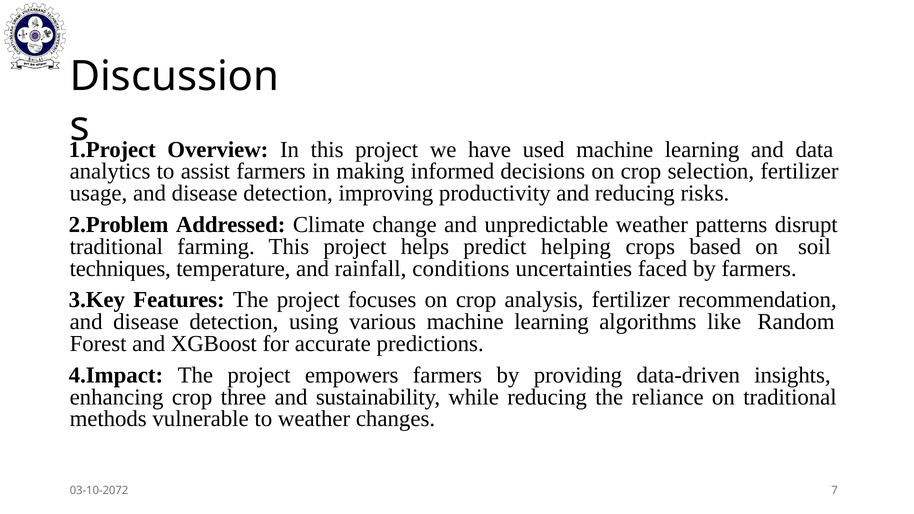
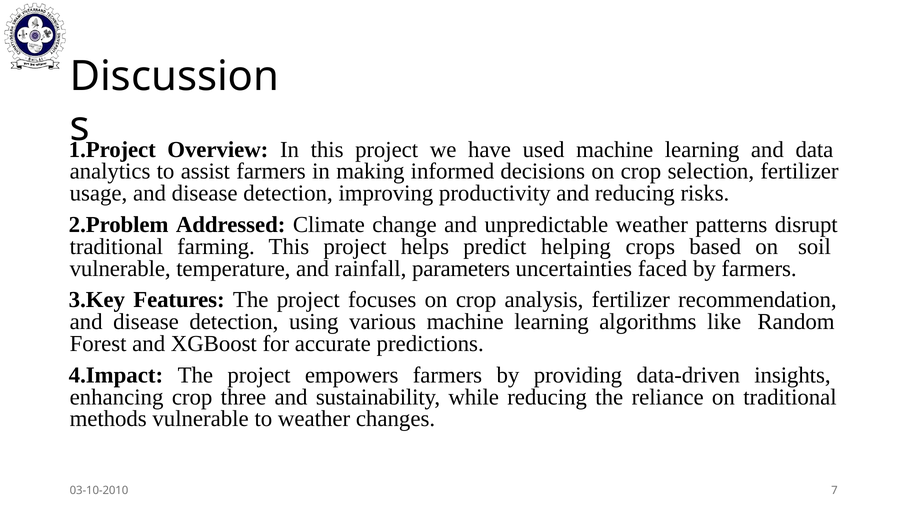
techniques at (120, 269): techniques -> vulnerable
conditions: conditions -> parameters
03-10-2072: 03-10-2072 -> 03-10-2010
